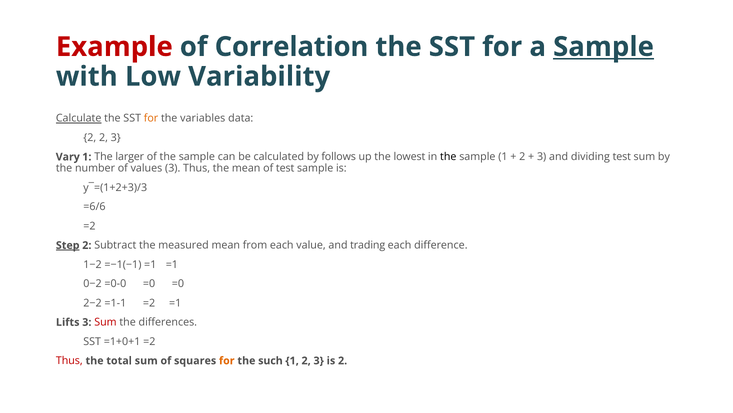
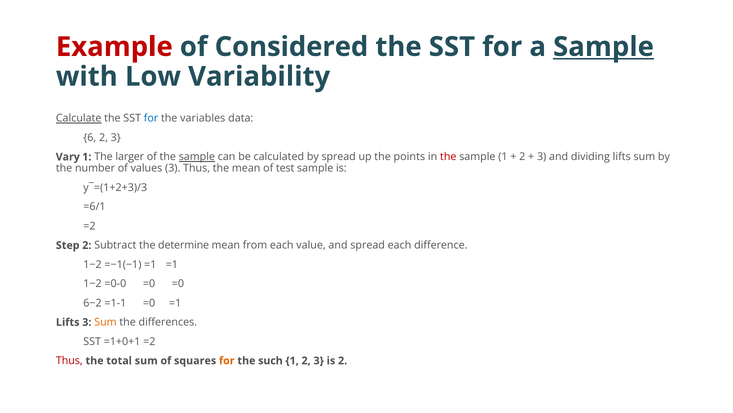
Correlation: Correlation -> Considered
for at (151, 118) colour: orange -> blue
2 at (90, 137): 2 -> 6
sample at (197, 157) underline: none -> present
by follows: follows -> spread
lowest: lowest -> points
the at (448, 157) colour: black -> red
dividing test: test -> lifts
=6/6: =6/6 -> =6/1
Step underline: present -> none
measured: measured -> determine
and trading: trading -> spread
0−2 at (92, 283): 0−2 -> 1−2
2−2: 2−2 -> 6−2
=1-1 =2: =2 -> =0
Sum at (105, 322) colour: red -> orange
